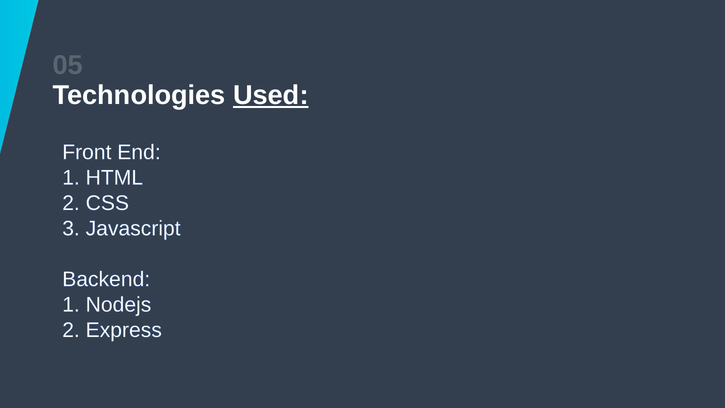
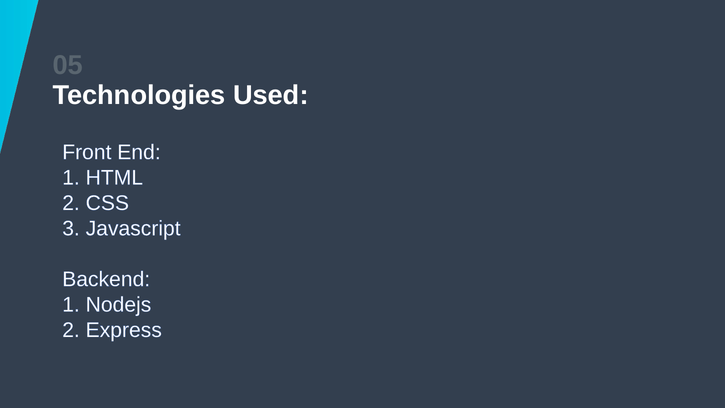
Used underline: present -> none
